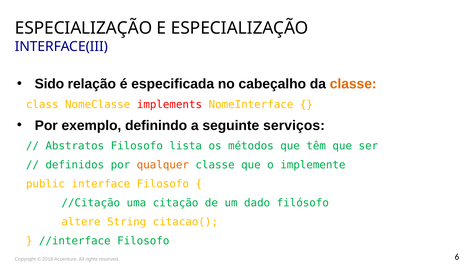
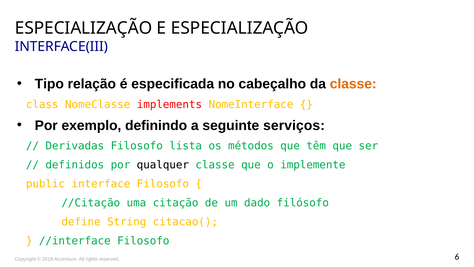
Sido: Sido -> Tipo
Abstratos: Abstratos -> Derivadas
qualquer colour: orange -> black
altere: altere -> define
